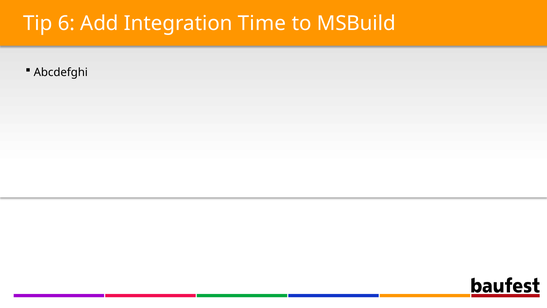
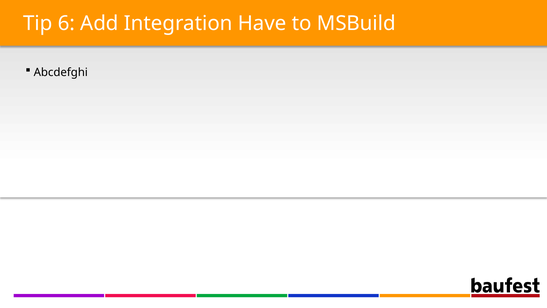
Time: Time -> Have
